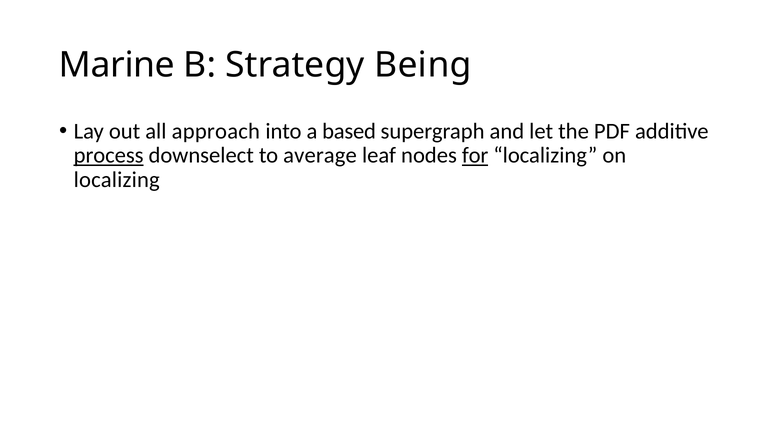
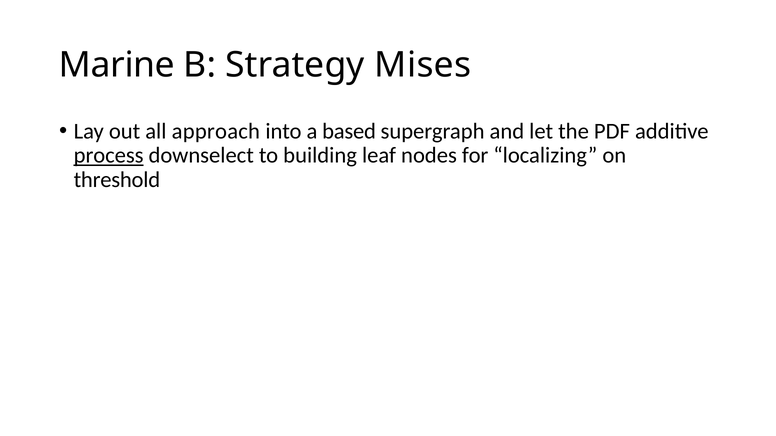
Being: Being -> Mises
average: average -> building
for underline: present -> none
localizing at (117, 180): localizing -> threshold
